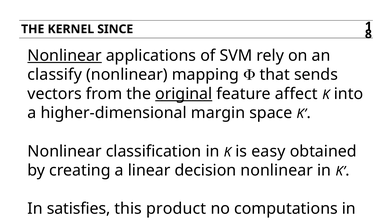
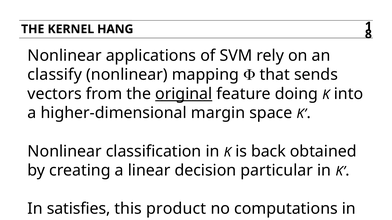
SINCE: SINCE -> HANG
Nonlinear at (65, 56) underline: present -> none
affect: affect -> doing
easy: easy -> back
decision nonlinear: nonlinear -> particular
